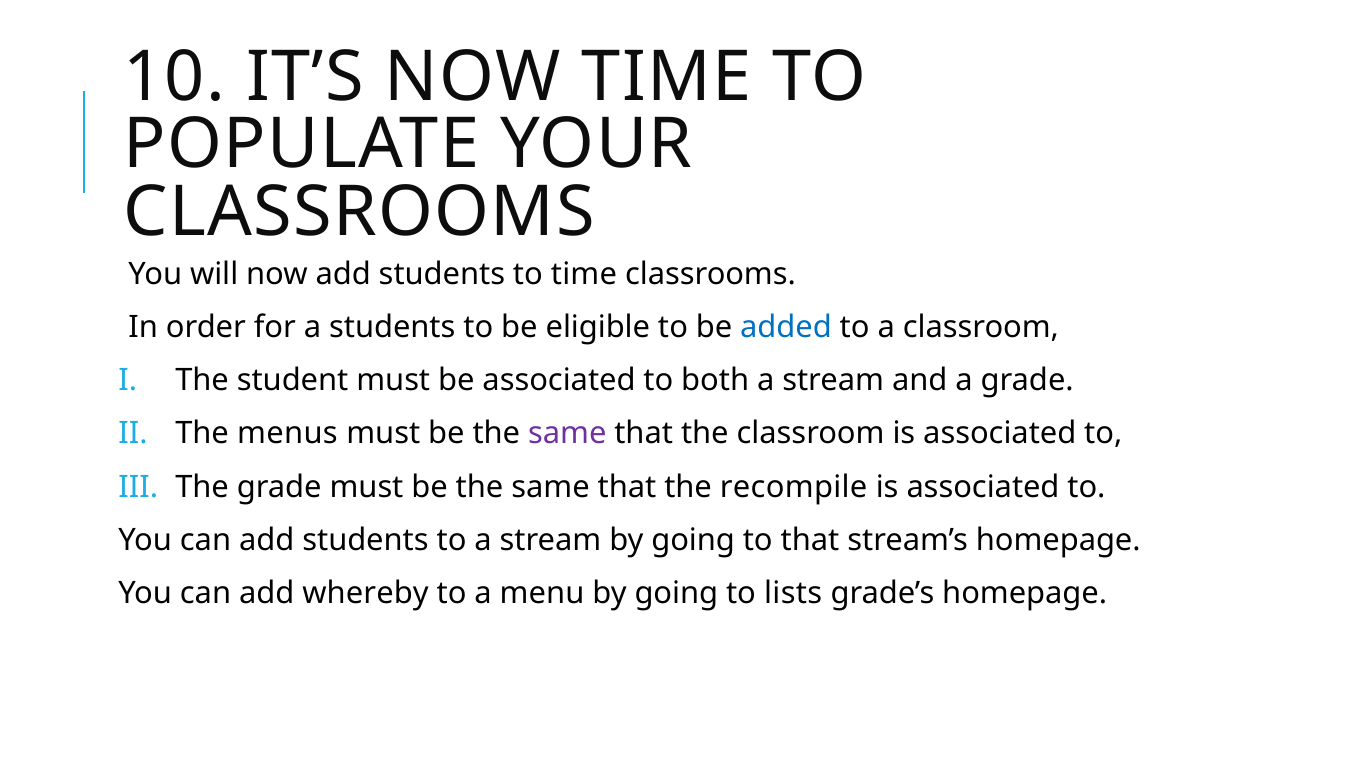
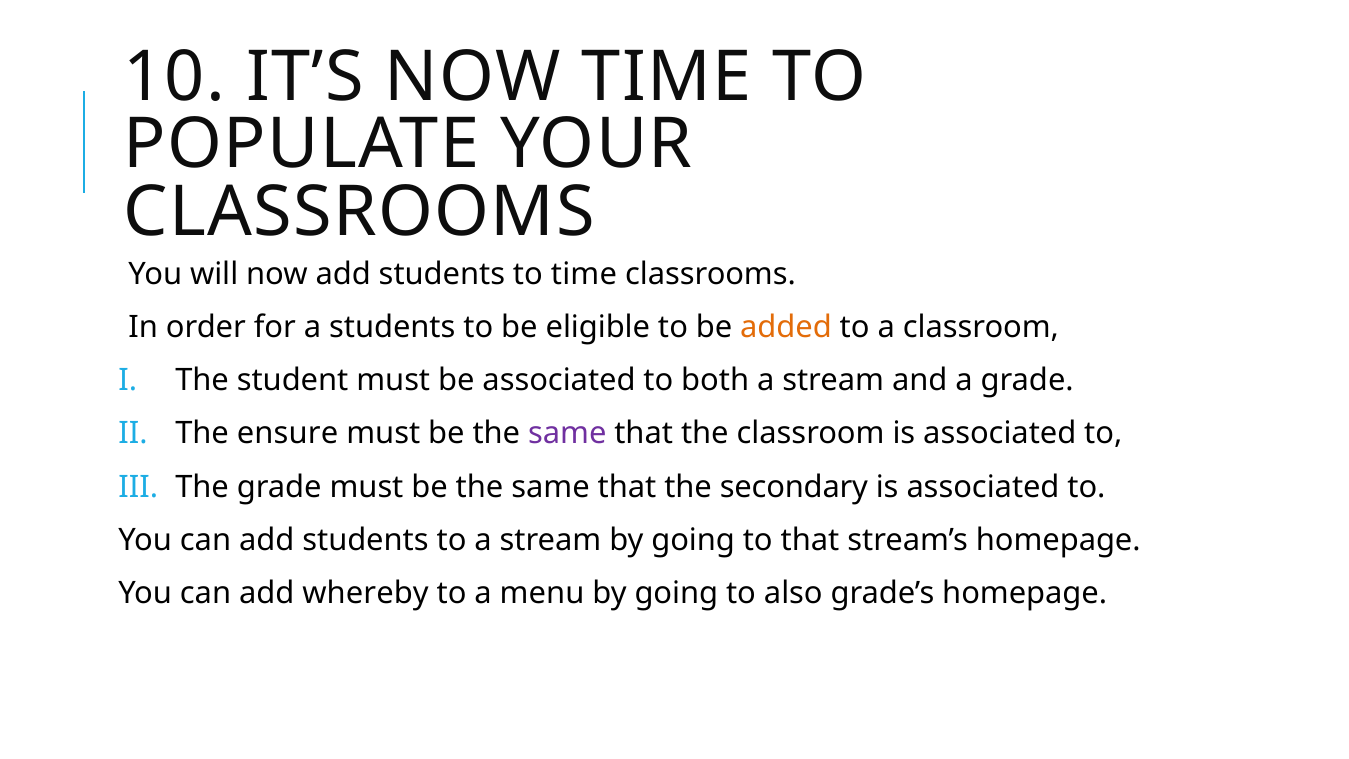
added colour: blue -> orange
menus: menus -> ensure
recompile: recompile -> secondary
lists: lists -> also
